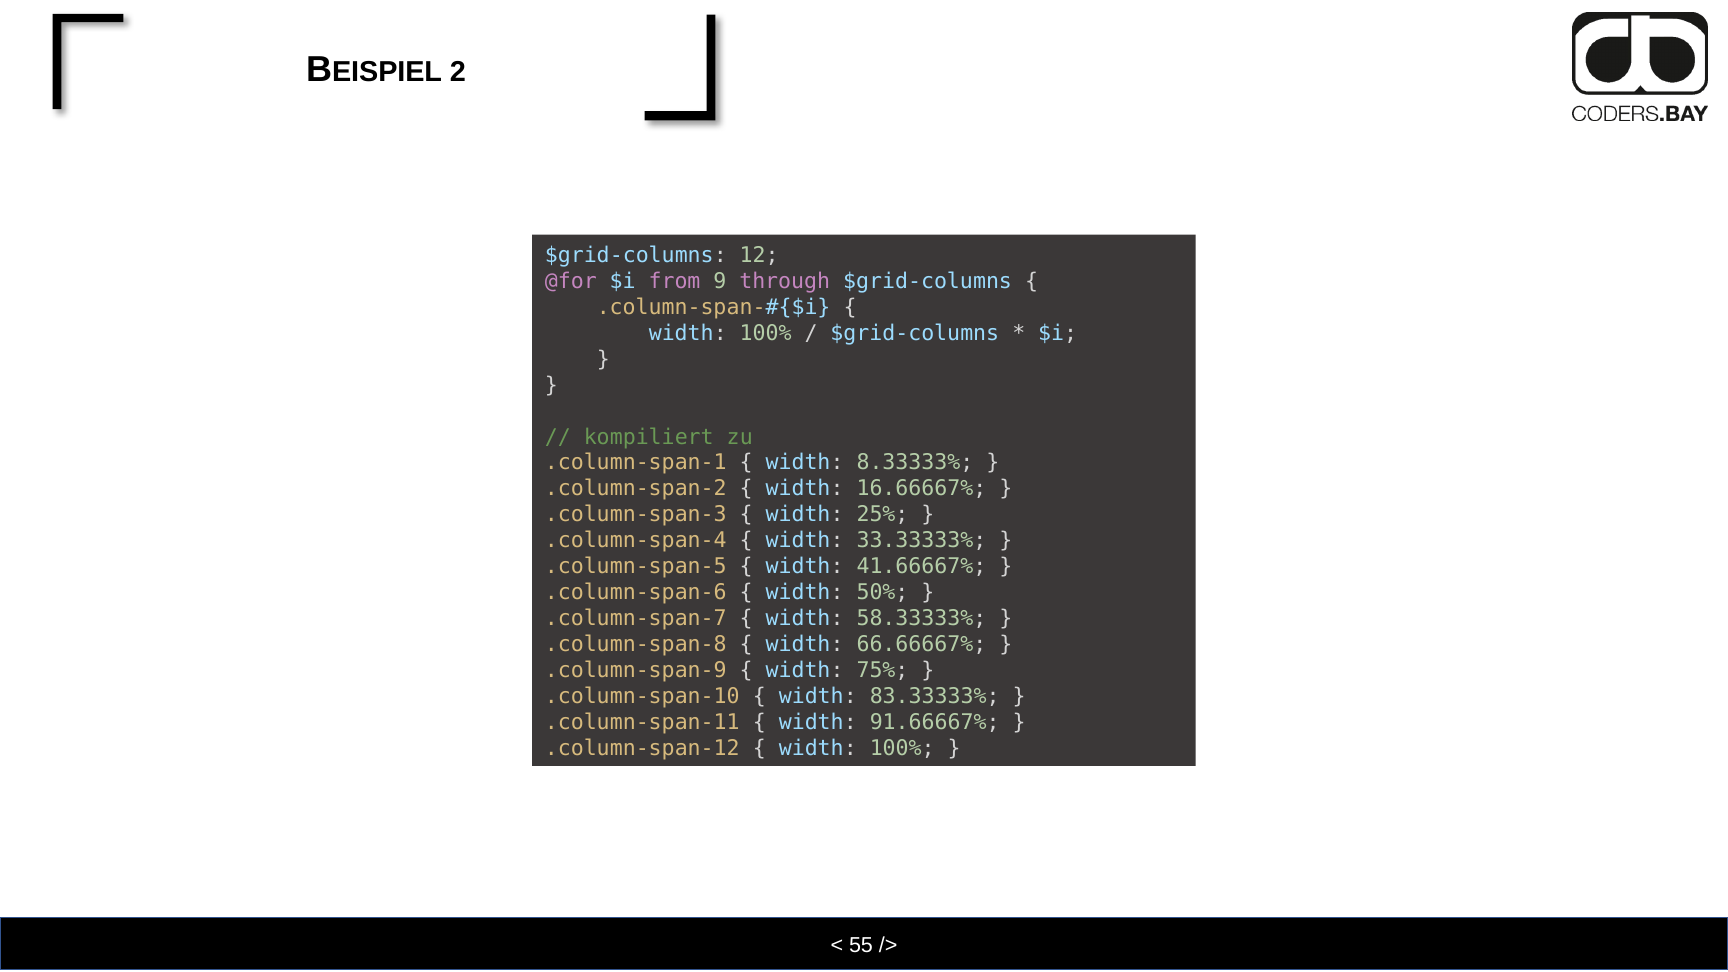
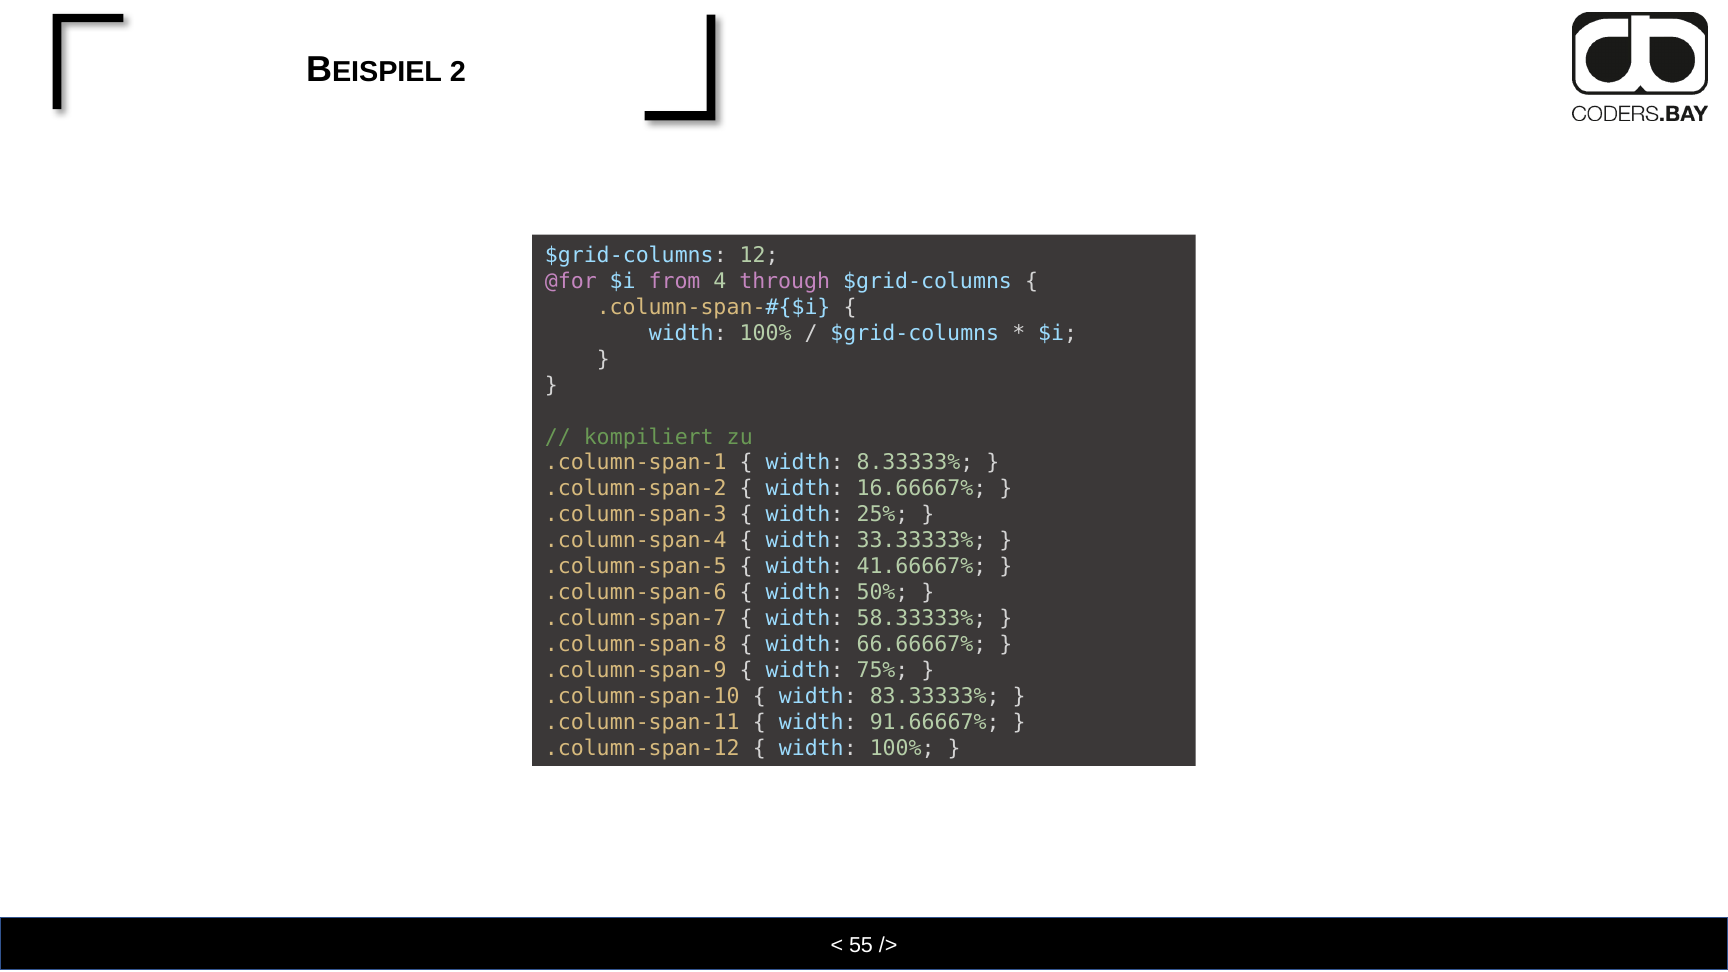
9: 9 -> 4
